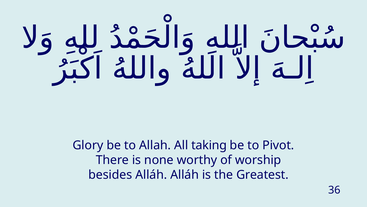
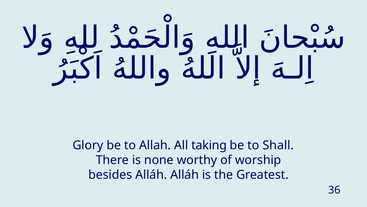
Pivot: Pivot -> Shall
